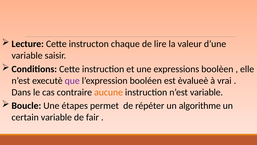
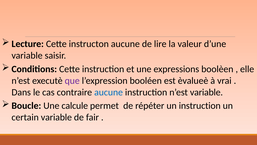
instructon chaque: chaque -> aucune
aucune at (109, 92) colour: orange -> blue
étapes: étapes -> calcule
un algorithme: algorithme -> instruction
